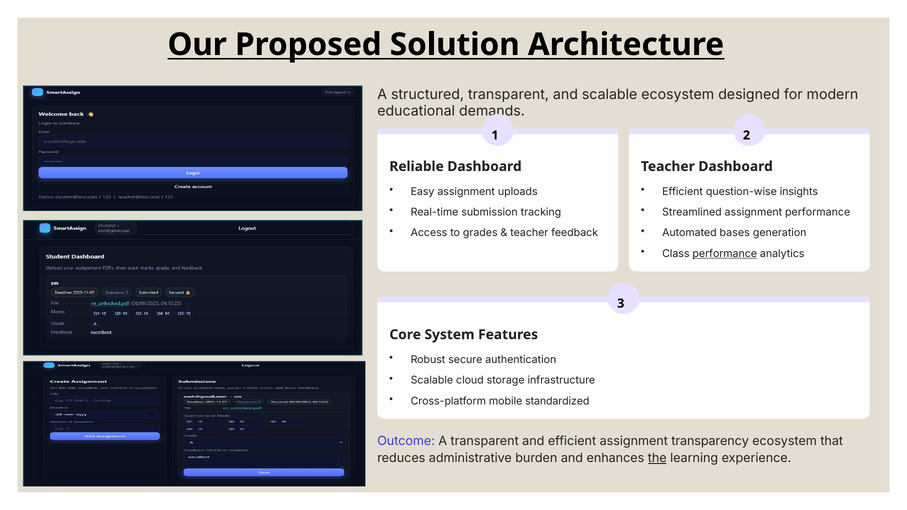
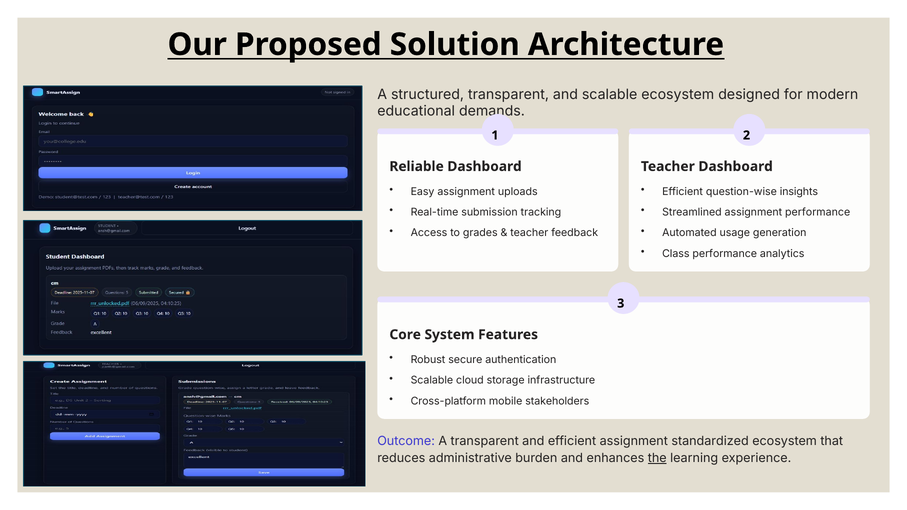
bases: bases -> usage
performance at (725, 254) underline: present -> none
standardized: standardized -> stakeholders
transparency: transparency -> standardized
